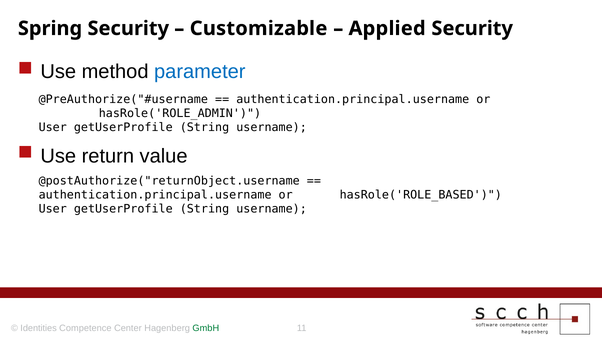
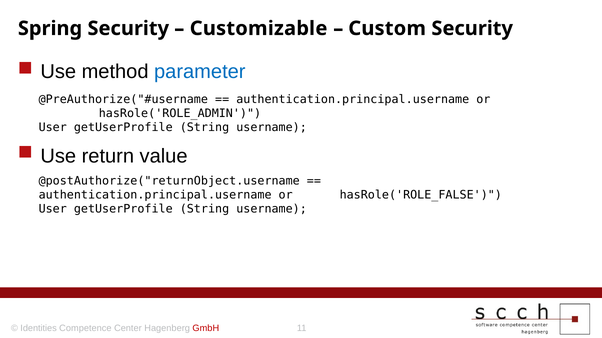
Applied: Applied -> Custom
hasRole('ROLE_BASED: hasRole('ROLE_BASED -> hasRole('ROLE_FALSE
GmbH colour: green -> red
